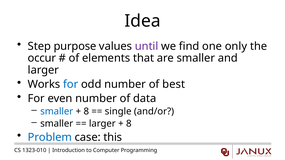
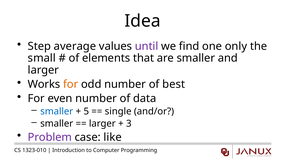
purpose: purpose -> average
occur: occur -> small
for at (71, 84) colour: blue -> orange
8 at (86, 112): 8 -> 5
8 at (129, 124): 8 -> 3
Problem colour: blue -> purple
this: this -> like
